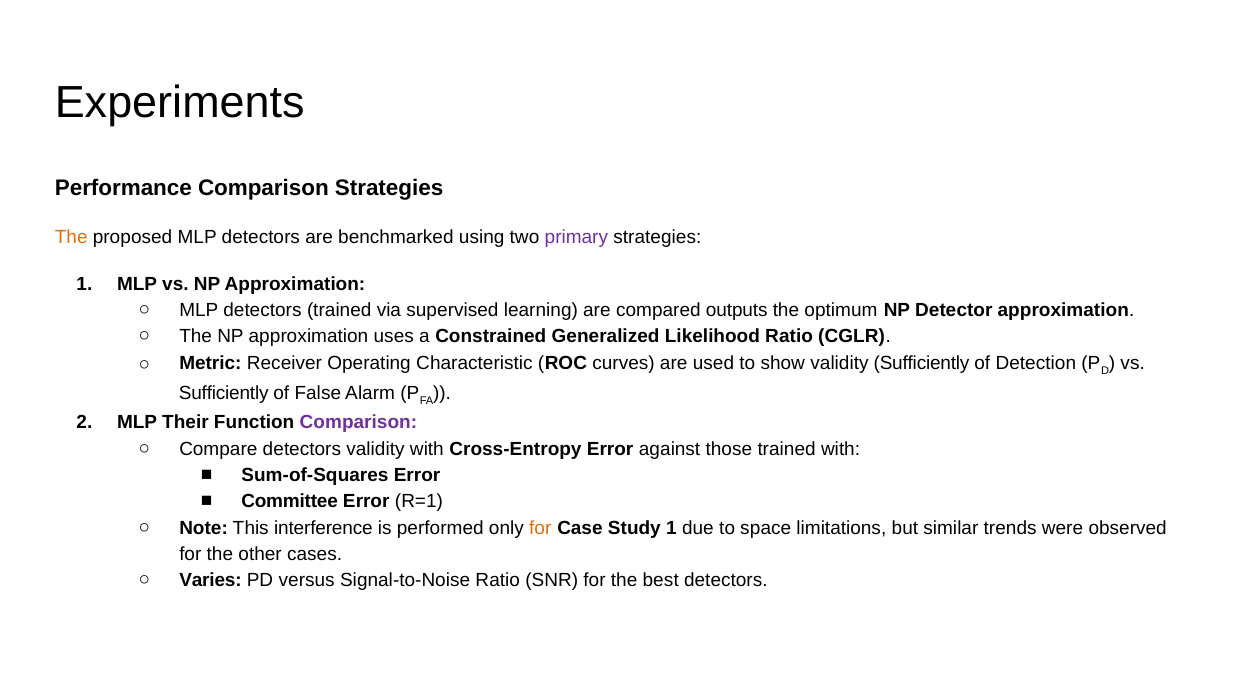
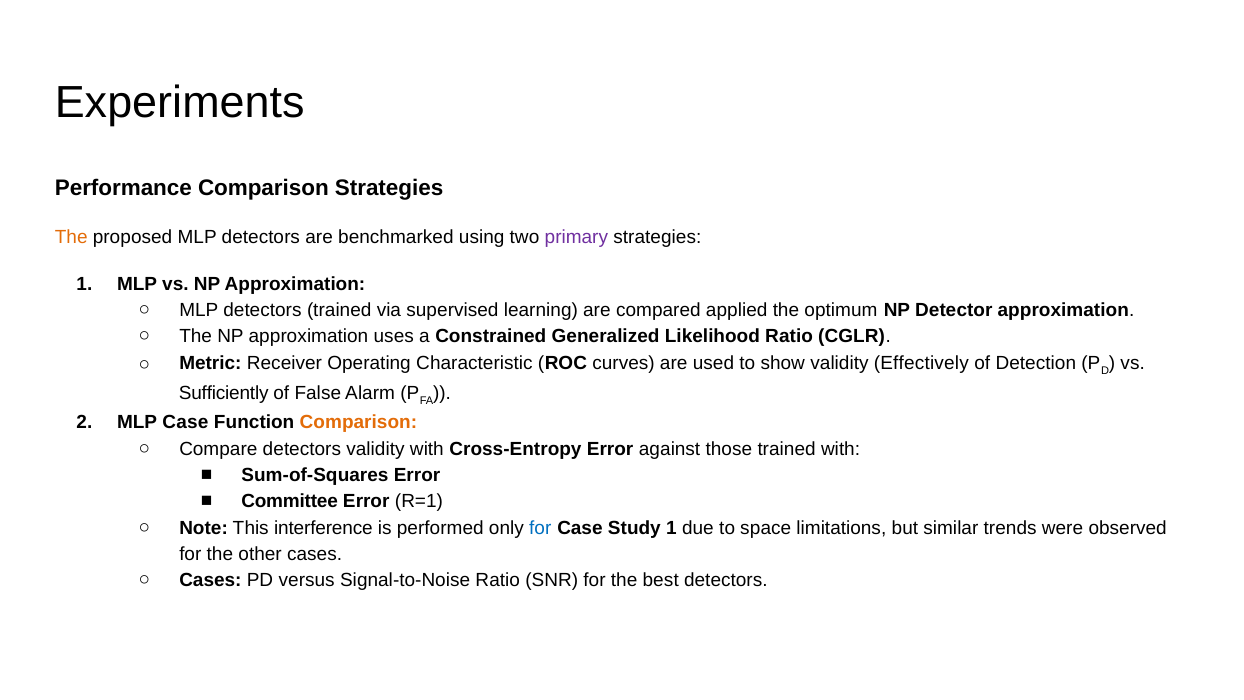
outputs: outputs -> applied
validity Sufficiently: Sufficiently -> Effectively
MLP Their: Their -> Case
Comparison at (358, 423) colour: purple -> orange
for at (540, 528) colour: orange -> blue
Varies at (210, 580): Varies -> Cases
